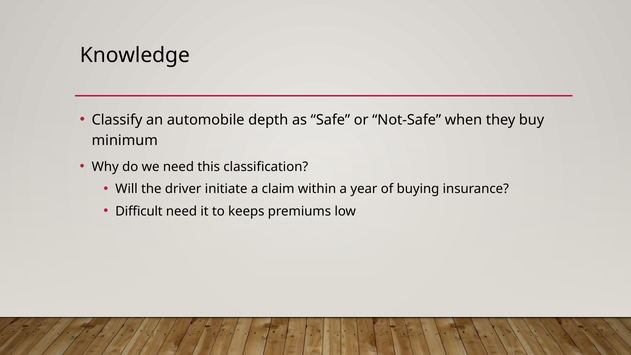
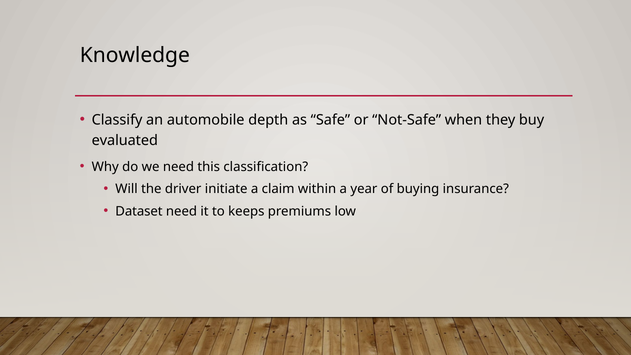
minimum: minimum -> evaluated
Difficult: Difficult -> Dataset
